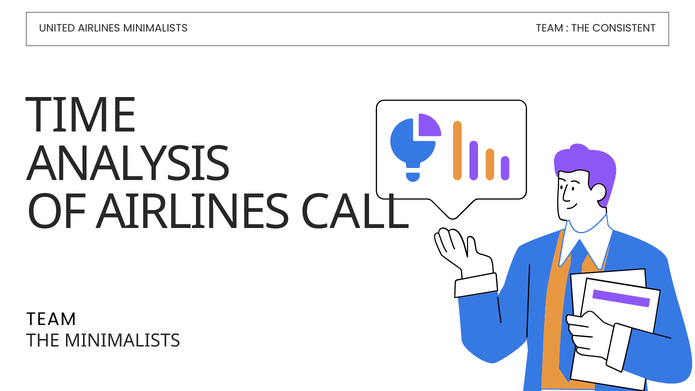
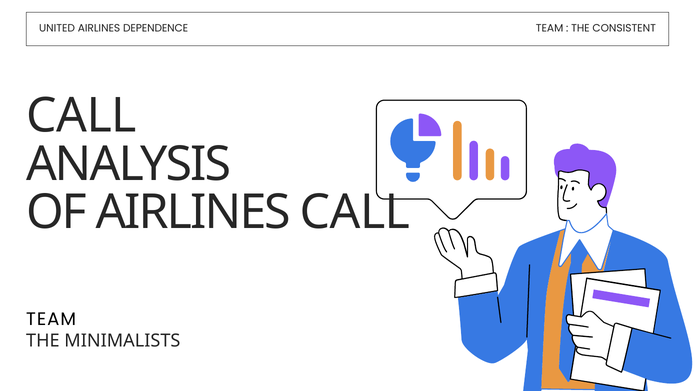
AIRLINES MINIMALISTS: MINIMALISTS -> DEPENDENCE
TIME at (81, 116): TIME -> CALL
